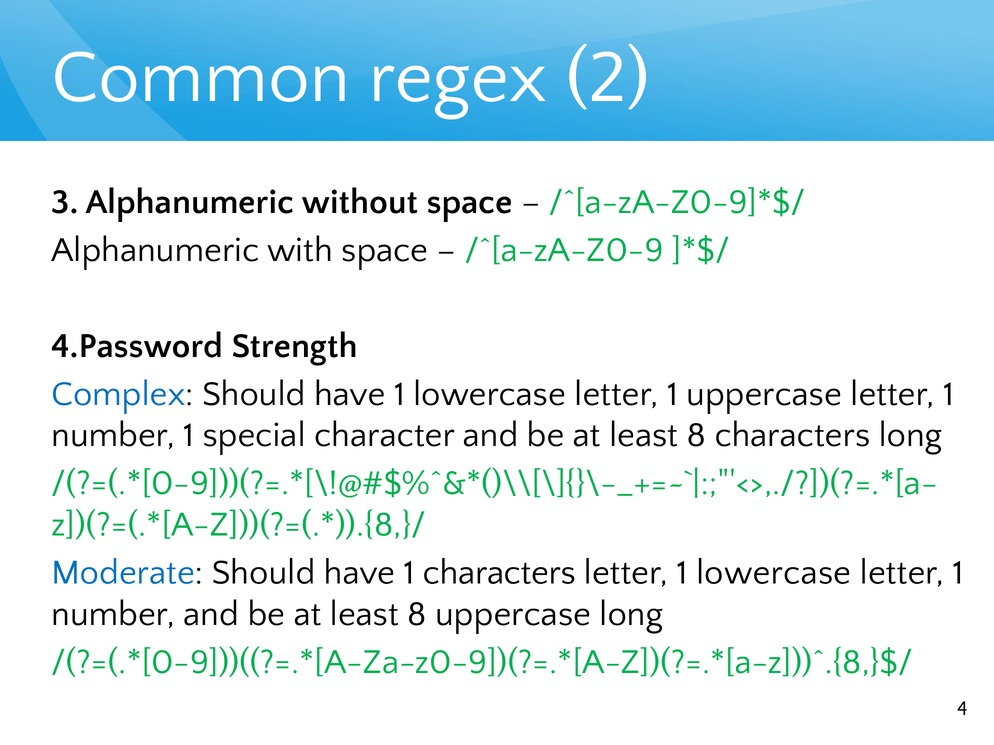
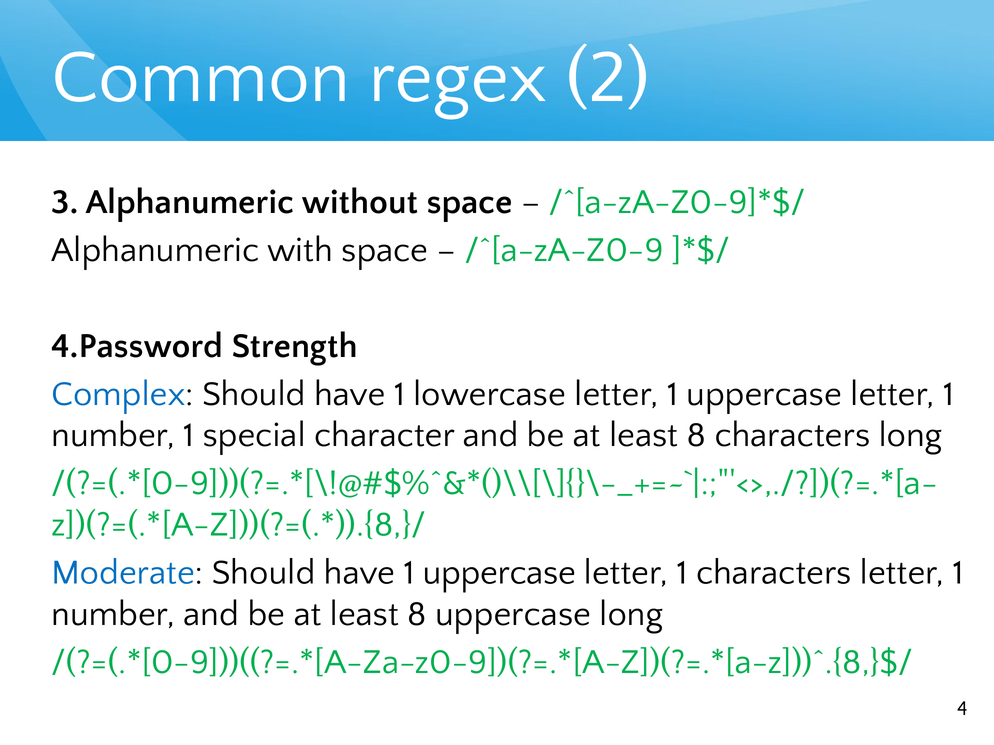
have 1 characters: characters -> uppercase
letter 1 lowercase: lowercase -> characters
